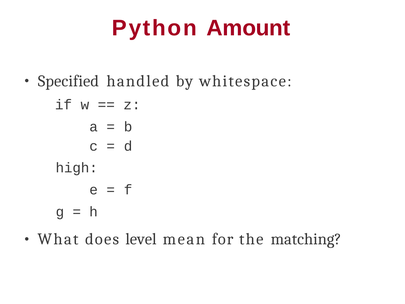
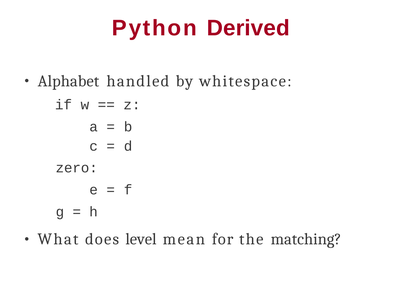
Amount: Amount -> Derived
Specified: Specified -> Alphabet
high: high -> zero
